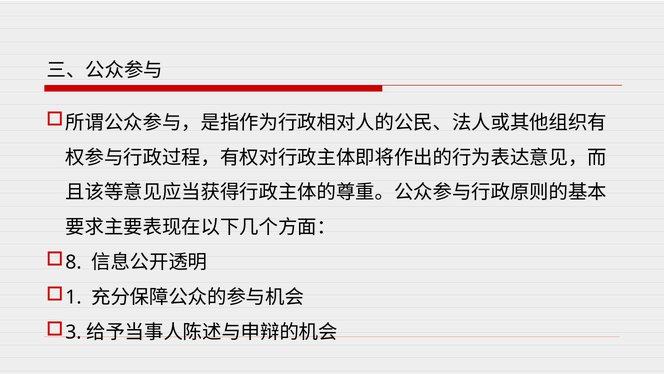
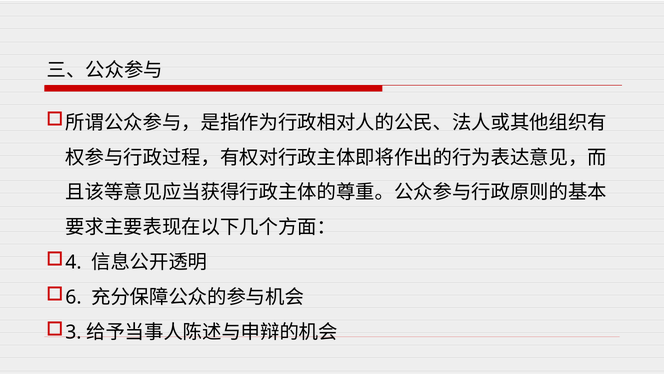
8: 8 -> 4
1: 1 -> 6
